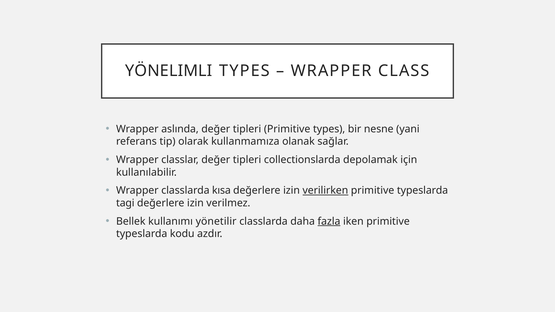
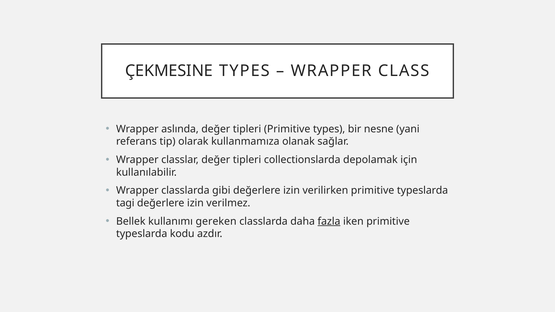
YÖNELIMLI: YÖNELIMLI -> ÇEKMESINE
kısa: kısa -> gibi
verilirken underline: present -> none
yönetilir: yönetilir -> gereken
